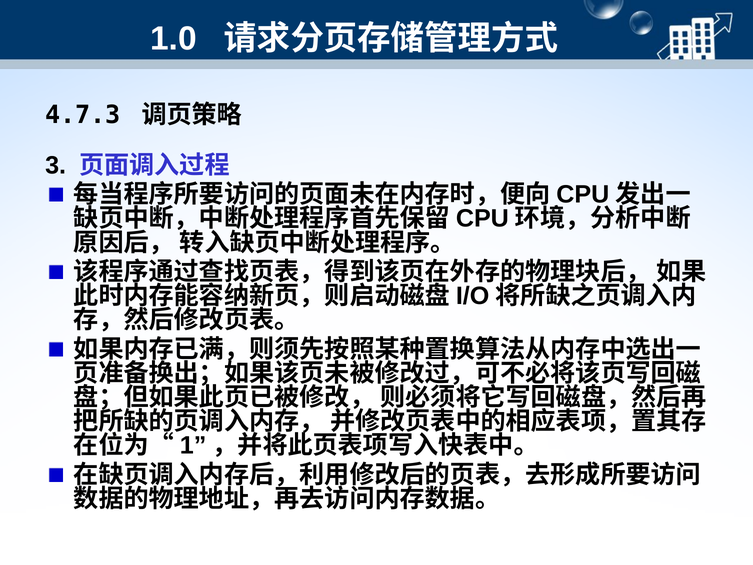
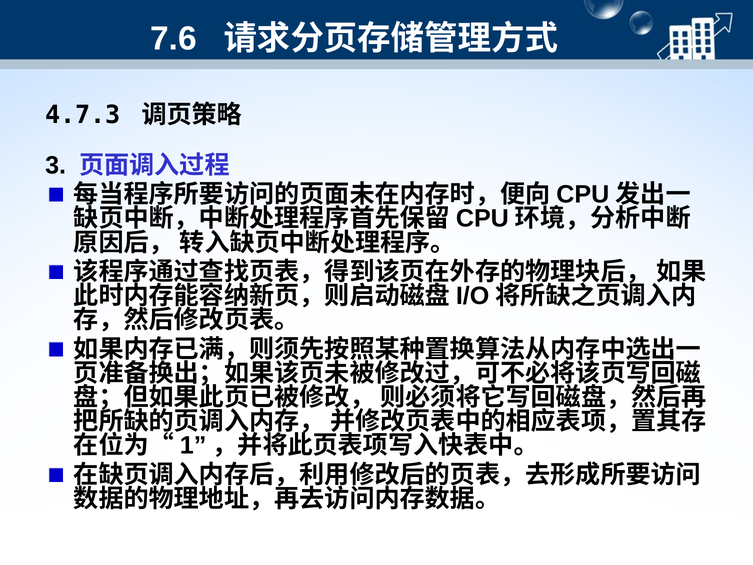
1.0: 1.0 -> 7.6
